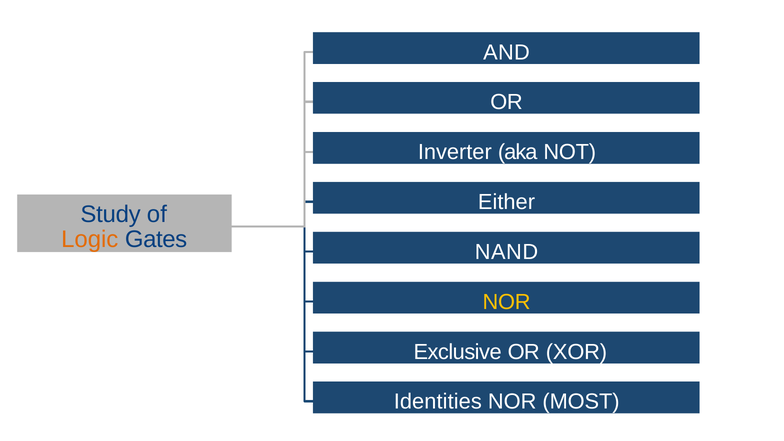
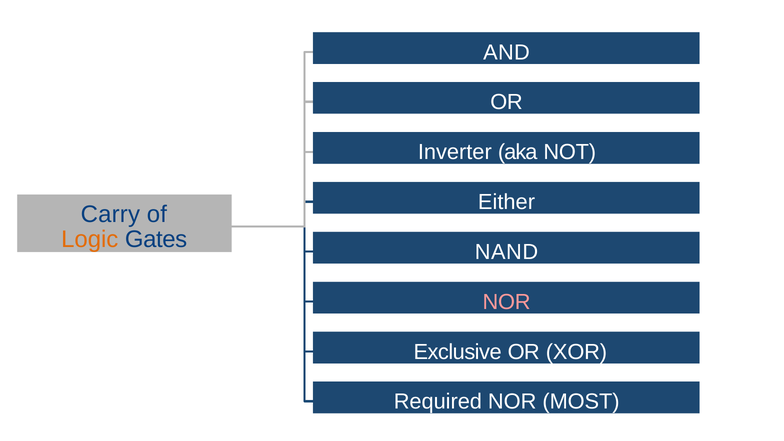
Study: Study -> Carry
NOR at (507, 302) colour: yellow -> pink
Identities: Identities -> Required
